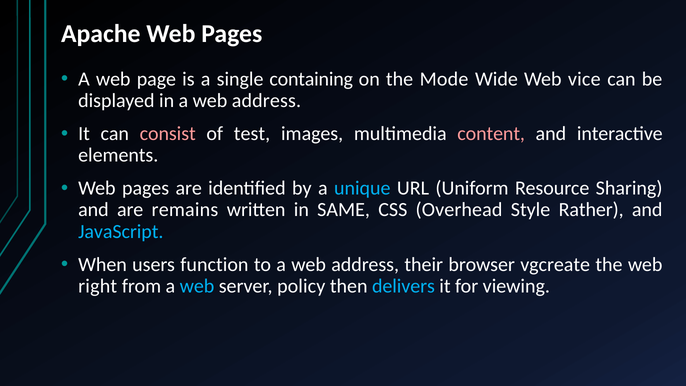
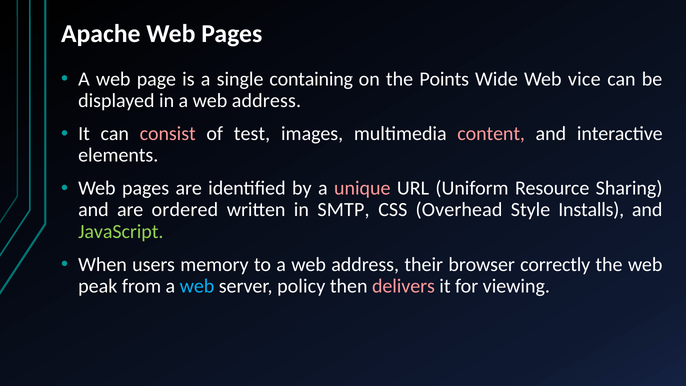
Mode: Mode -> Points
unique colour: light blue -> pink
remains: remains -> ordered
SAME: SAME -> SMTP
Rather: Rather -> Installs
JavaScript colour: light blue -> light green
function: function -> memory
vgcreate: vgcreate -> correctly
right: right -> peak
delivers colour: light blue -> pink
